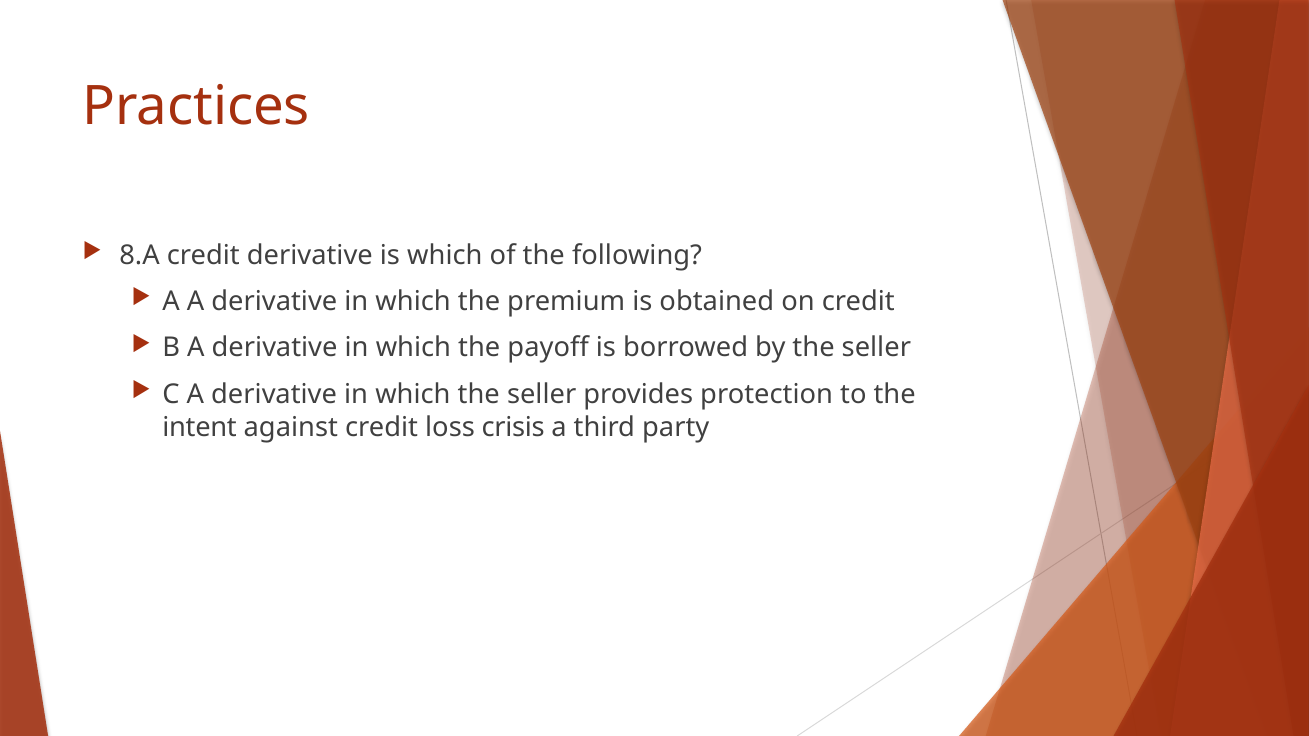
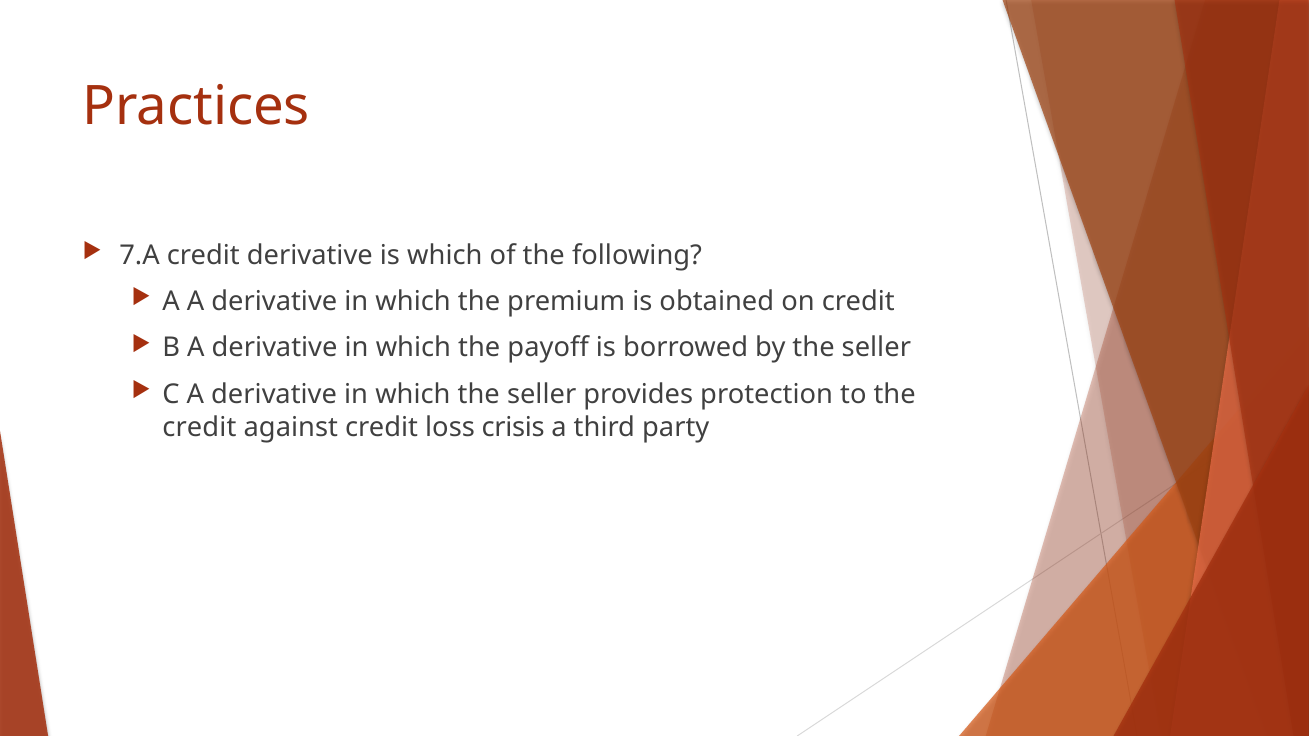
8.A: 8.A -> 7.A
intent at (200, 427): intent -> credit
